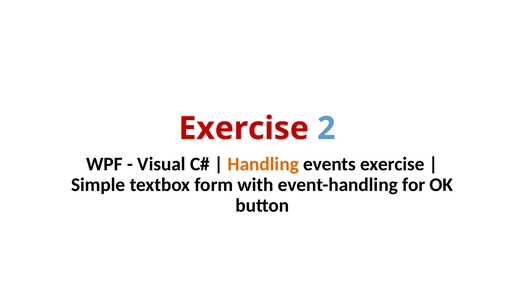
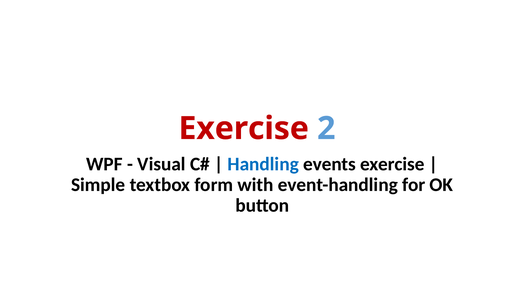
Handling colour: orange -> blue
